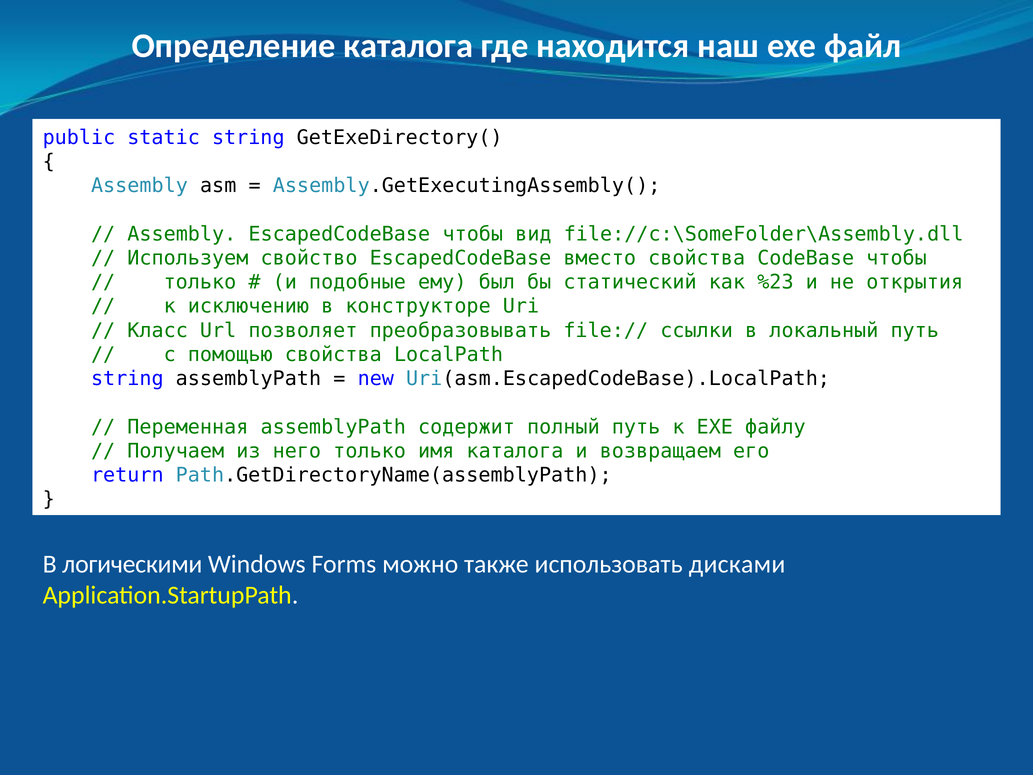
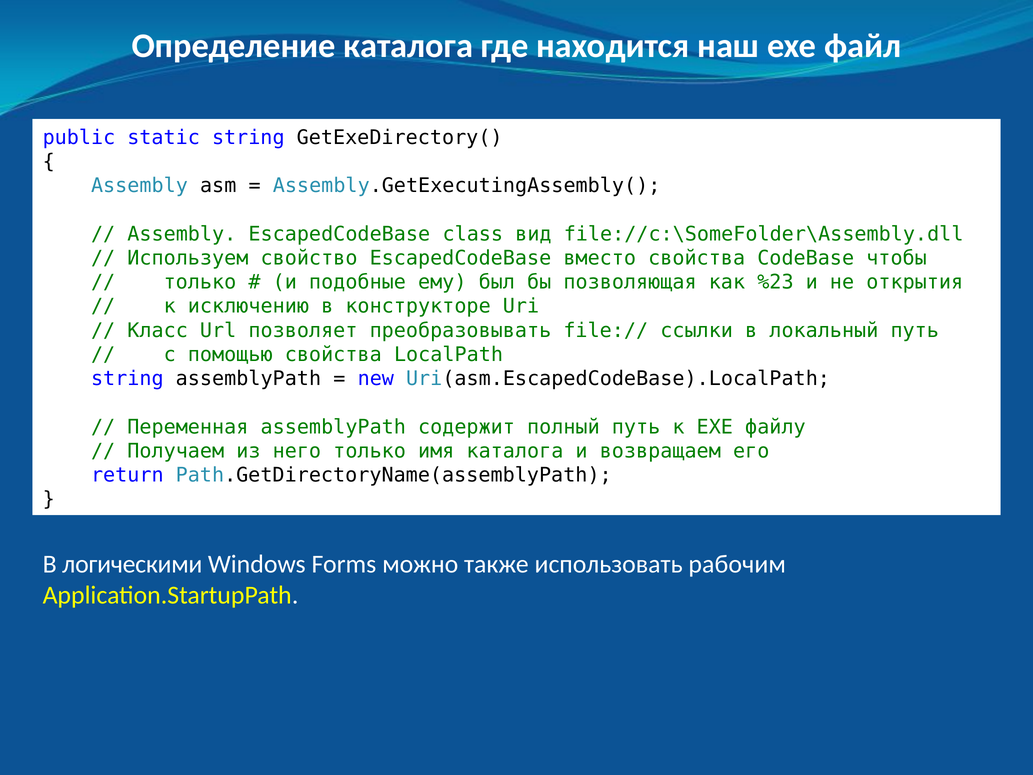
EscapedCodeBase чтобы: чтобы -> class
статический: статический -> позволяющая
дисками: дисками -> рабочим
